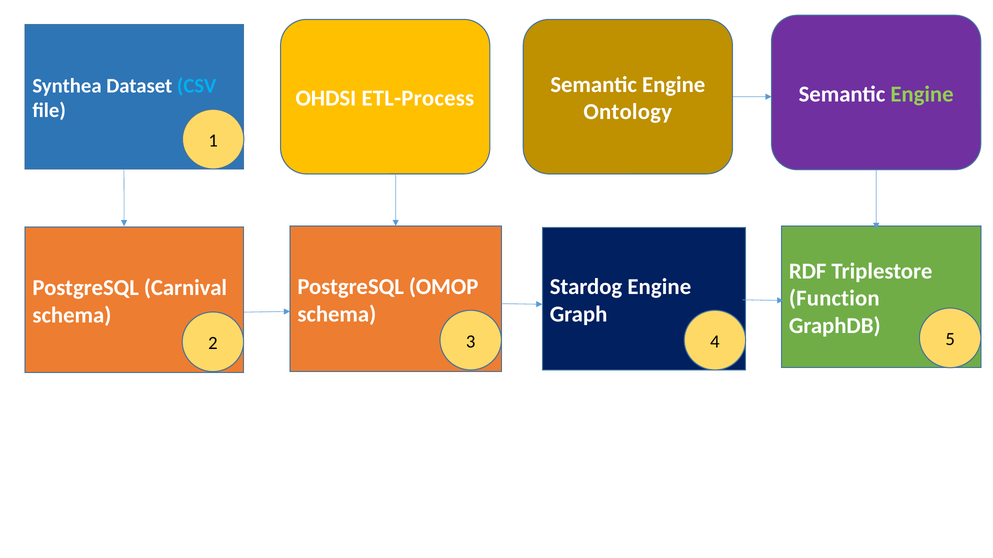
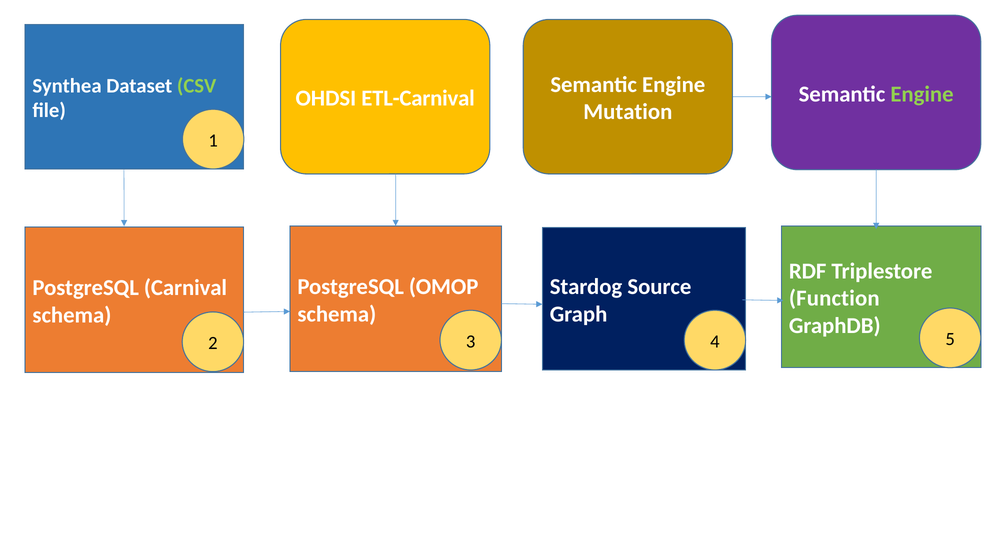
CSV colour: light blue -> light green
ETL-Process: ETL-Process -> ETL-Carnival
Ontology: Ontology -> Mutation
Stardog Engine: Engine -> Source
